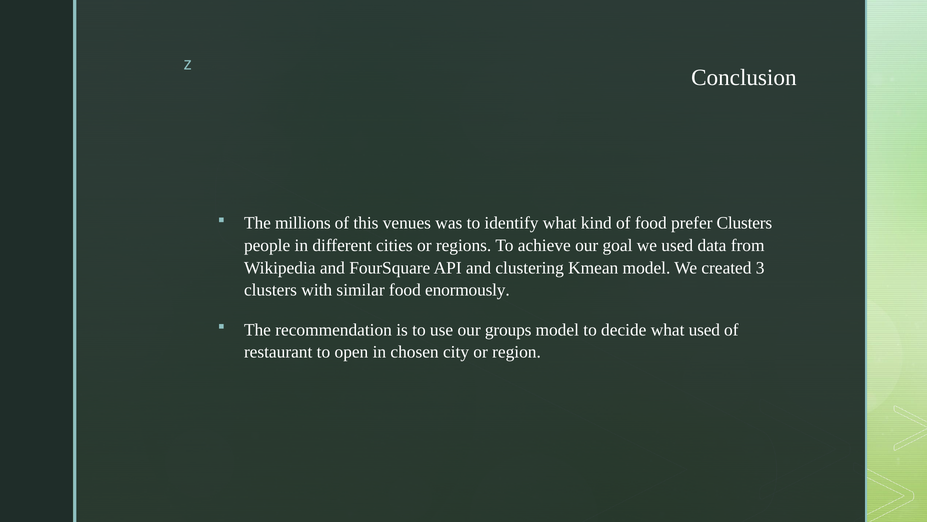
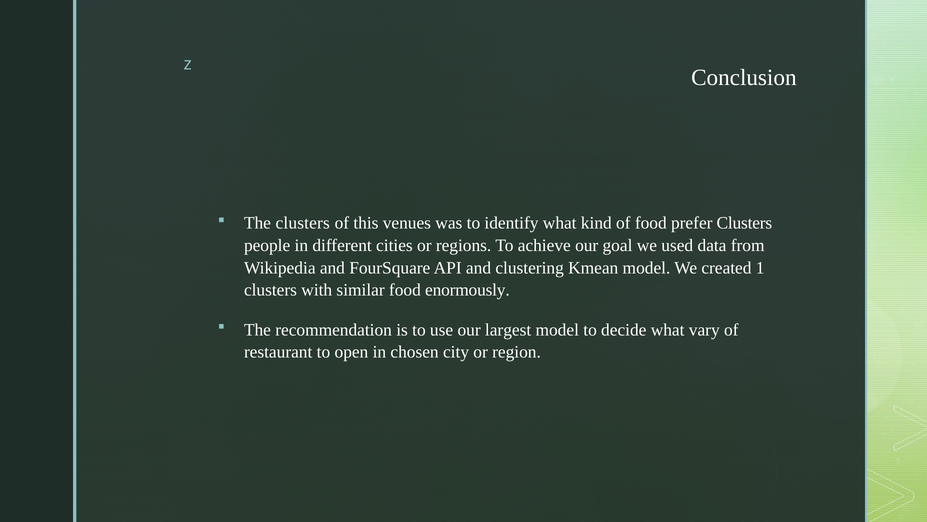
The millions: millions -> clusters
3: 3 -> 1
groups: groups -> largest
what used: used -> vary
